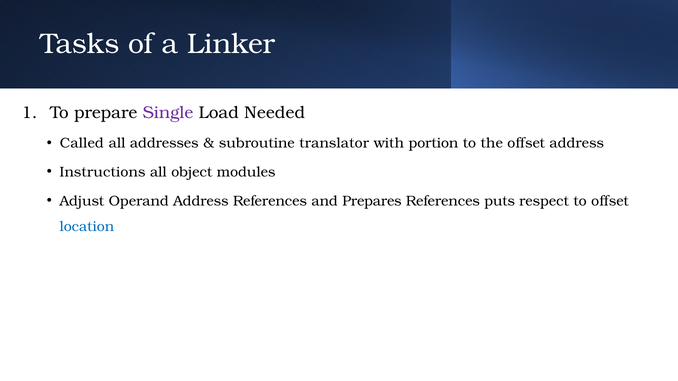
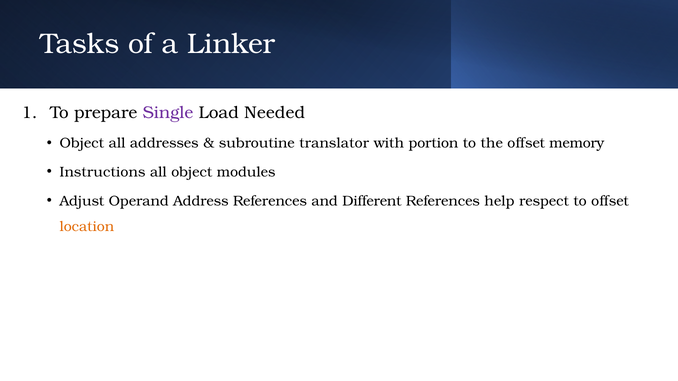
Called at (82, 143): Called -> Object
offset address: address -> memory
Prepares: Prepares -> Different
puts: puts -> help
location colour: blue -> orange
